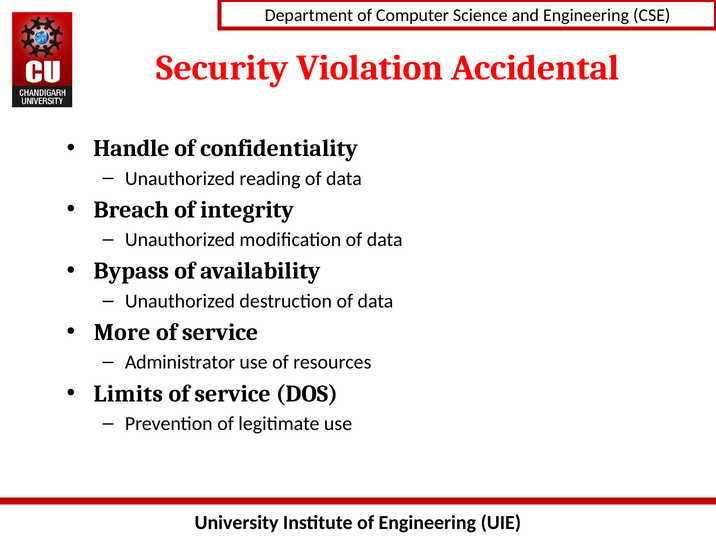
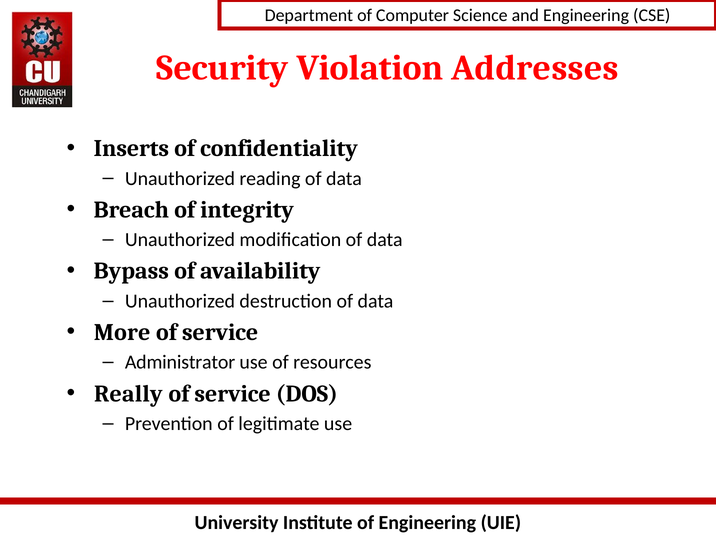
Accidental: Accidental -> Addresses
Handle: Handle -> Inserts
Limits: Limits -> Really
